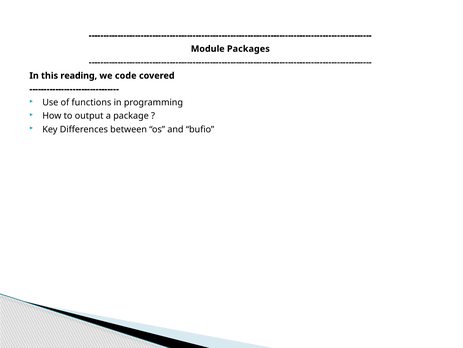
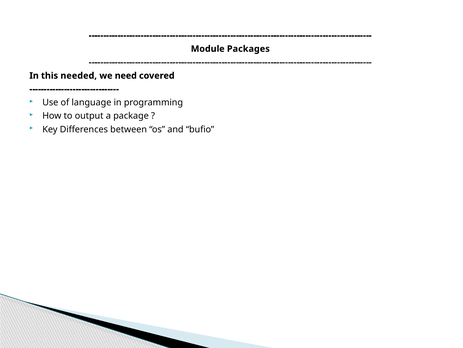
reading: reading -> needed
code: code -> need
functions: functions -> language
